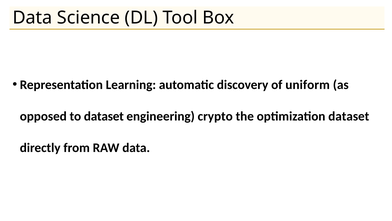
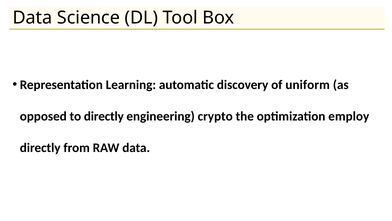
to dataset: dataset -> directly
optimization dataset: dataset -> employ
